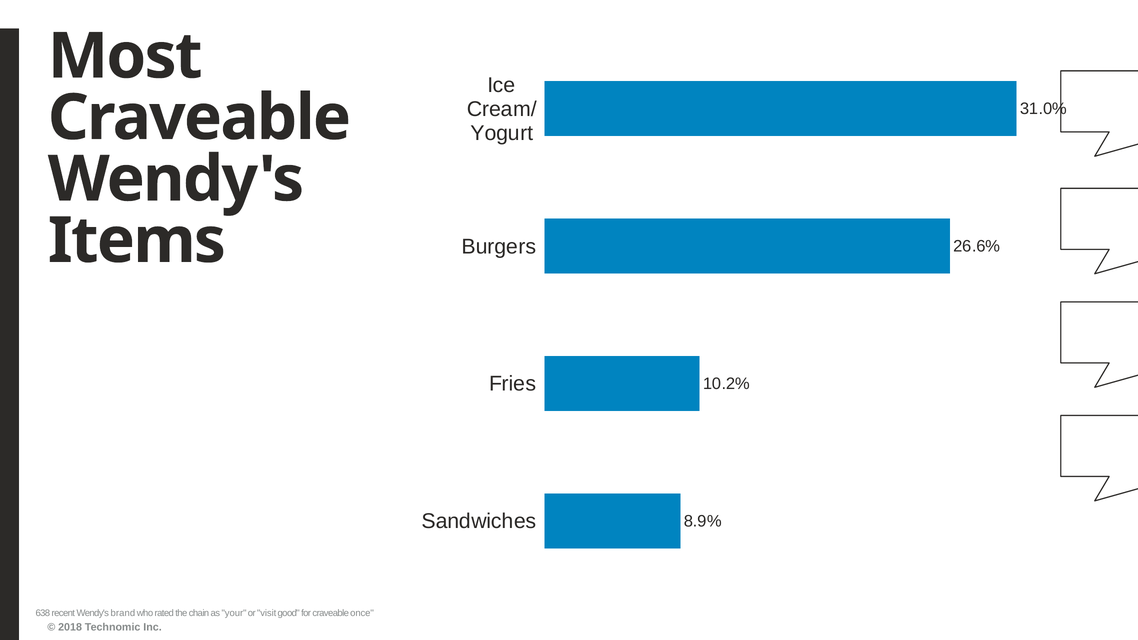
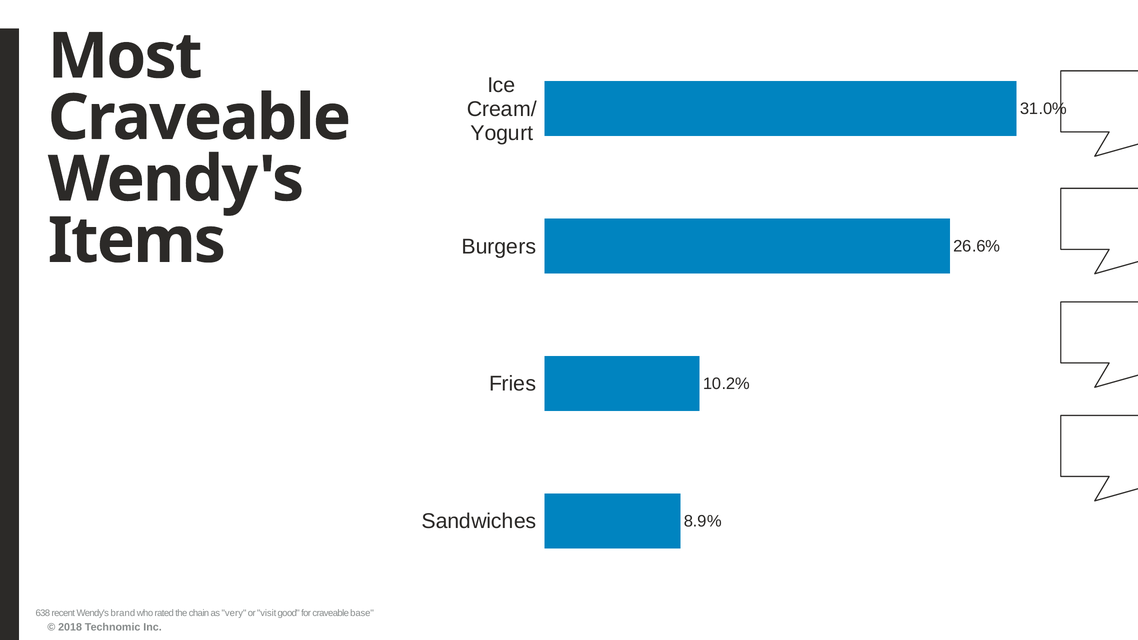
your: your -> very
once: once -> base
